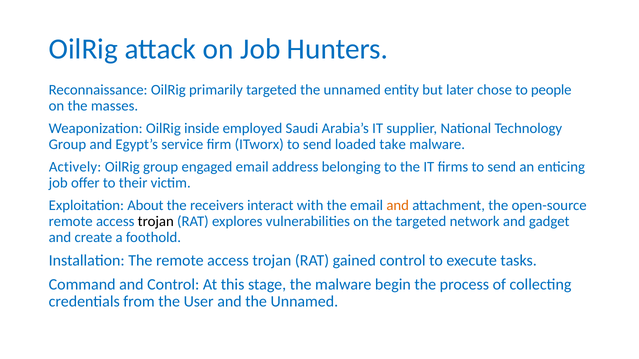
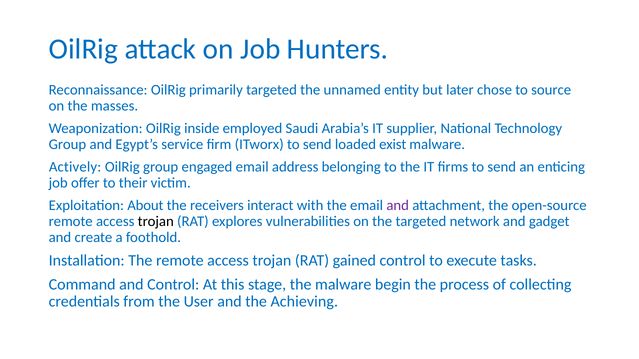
people: people -> source
take: take -> exist
and at (398, 206) colour: orange -> purple
and the Unnamed: Unnamed -> Achieving
